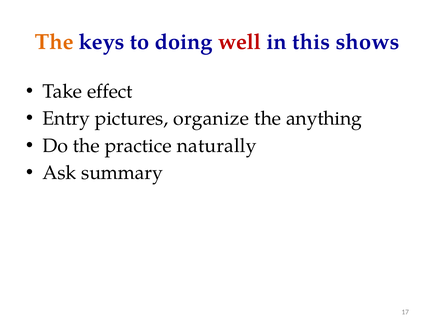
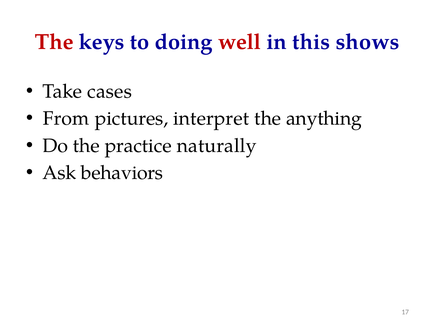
The at (54, 42) colour: orange -> red
effect: effect -> cases
Entry: Entry -> From
organize: organize -> interpret
summary: summary -> behaviors
